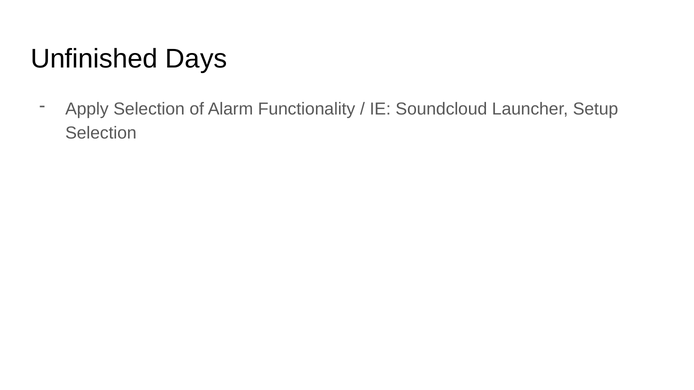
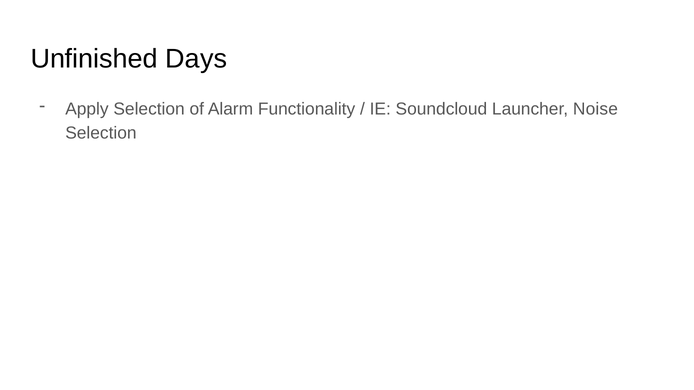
Setup: Setup -> Noise
